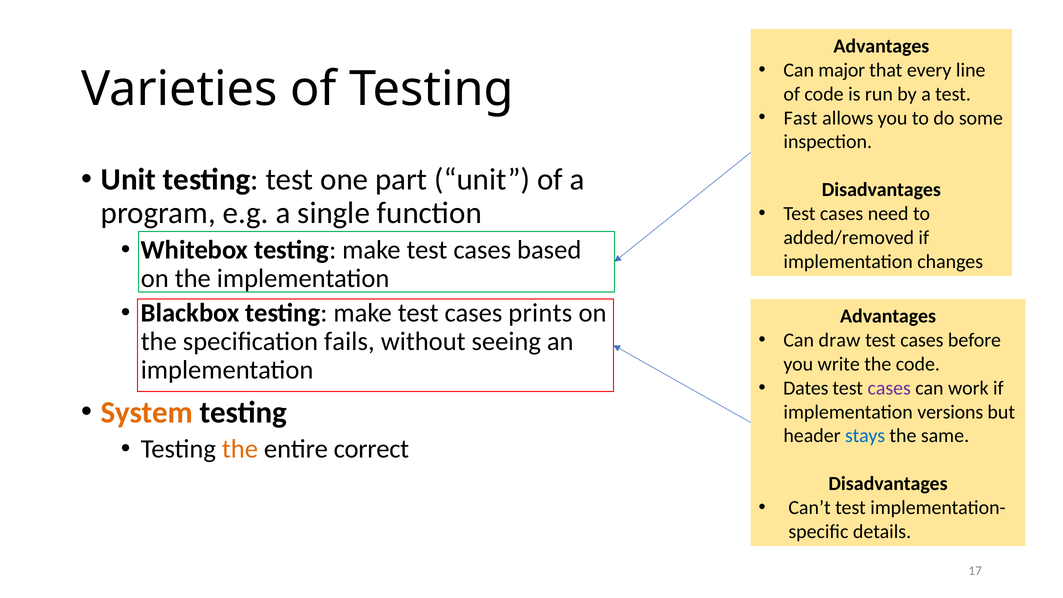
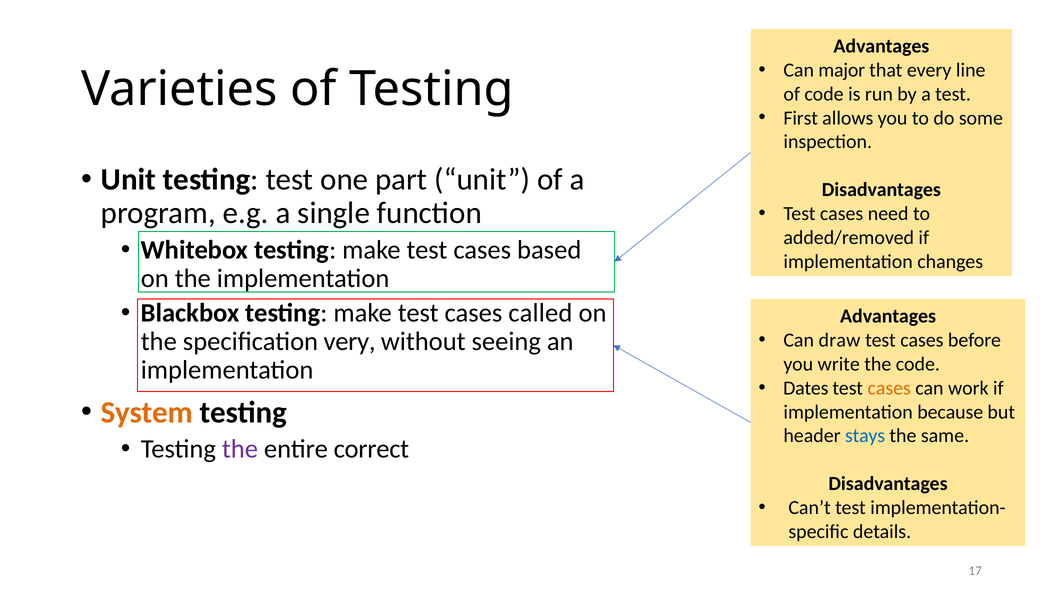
Fast: Fast -> First
prints: prints -> called
fails: fails -> very
cases at (889, 388) colour: purple -> orange
versions: versions -> because
the at (240, 449) colour: orange -> purple
